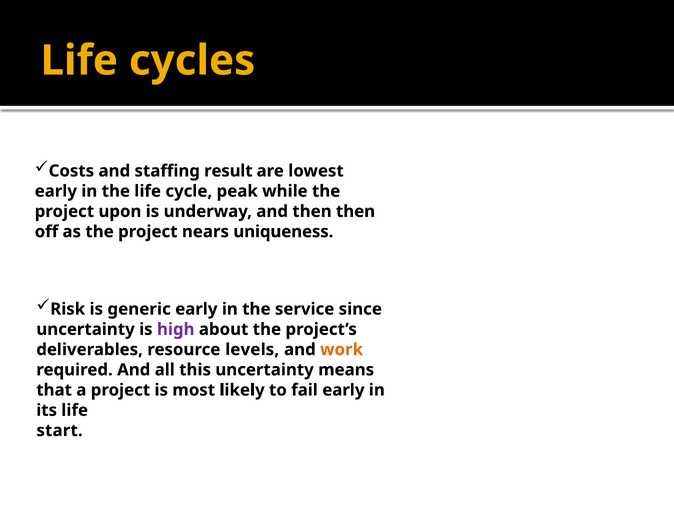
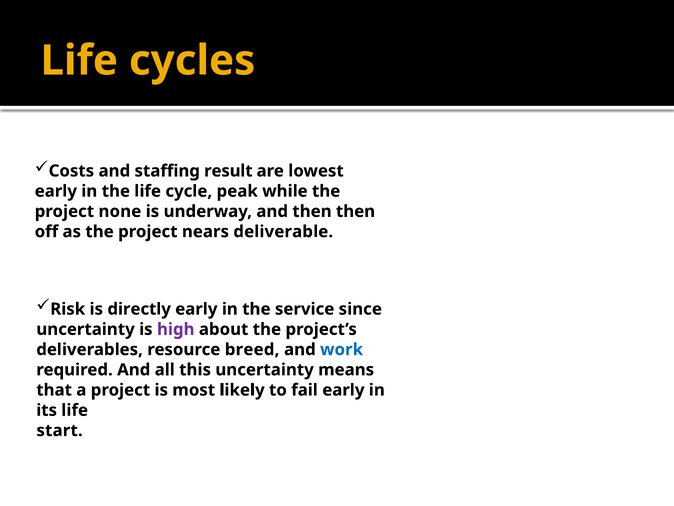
upon: upon -> none
uniqueness: uniqueness -> deliverable
generic: generic -> directly
levels: levels -> breed
work colour: orange -> blue
